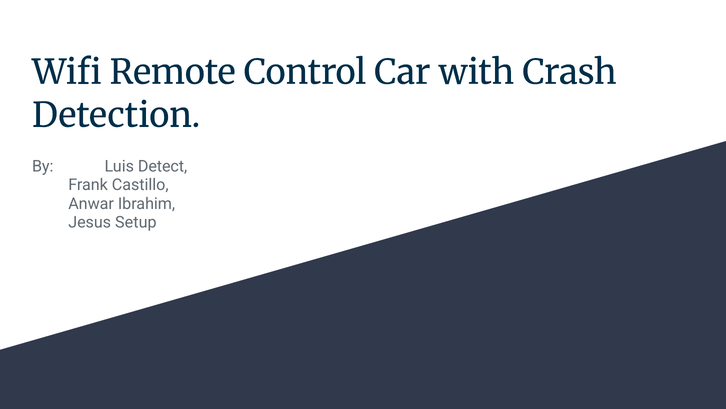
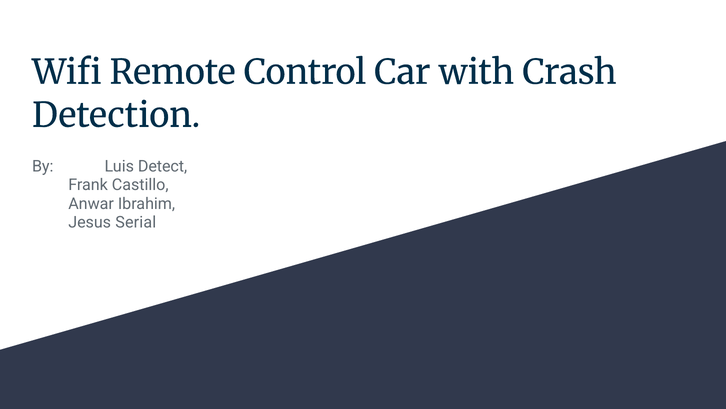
Setup: Setup -> Serial
